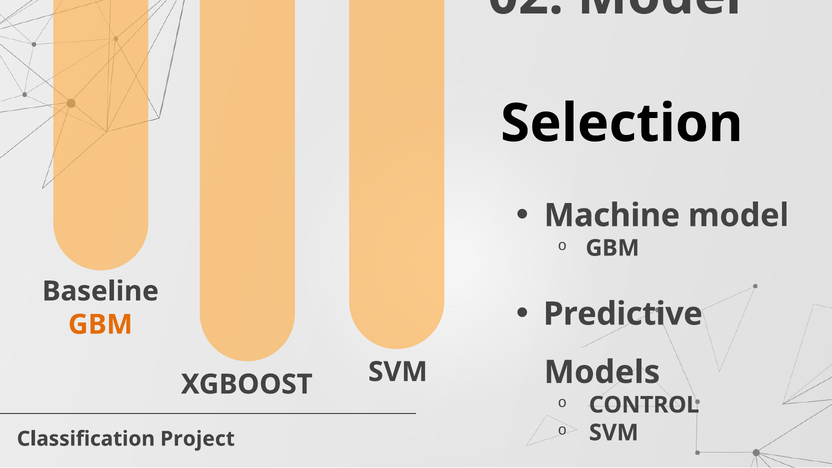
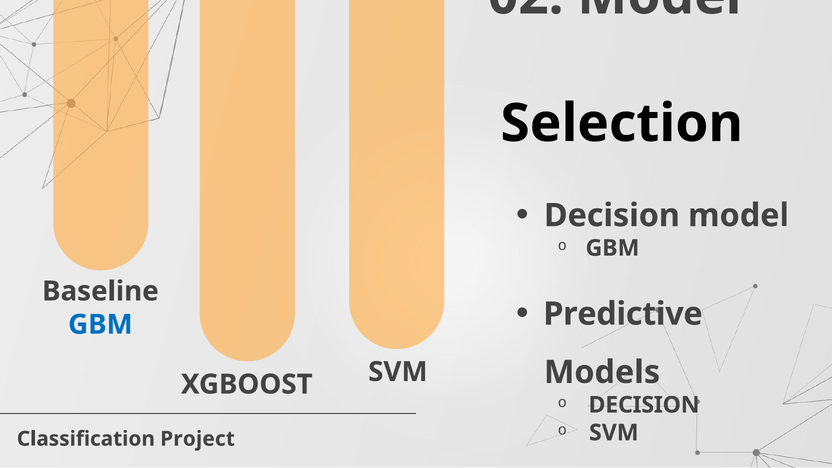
Machine at (612, 215): Machine -> Decision
GBM at (100, 325) colour: orange -> blue
CONTROL at (644, 405): CONTROL -> DECISION
